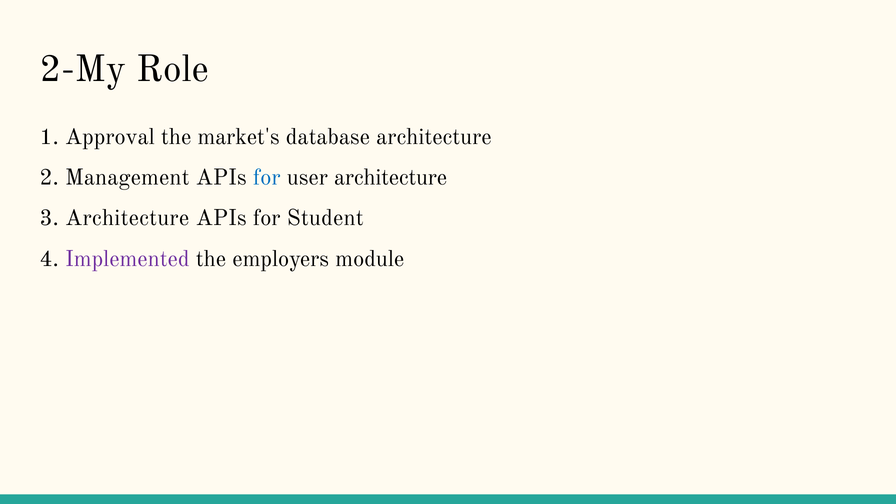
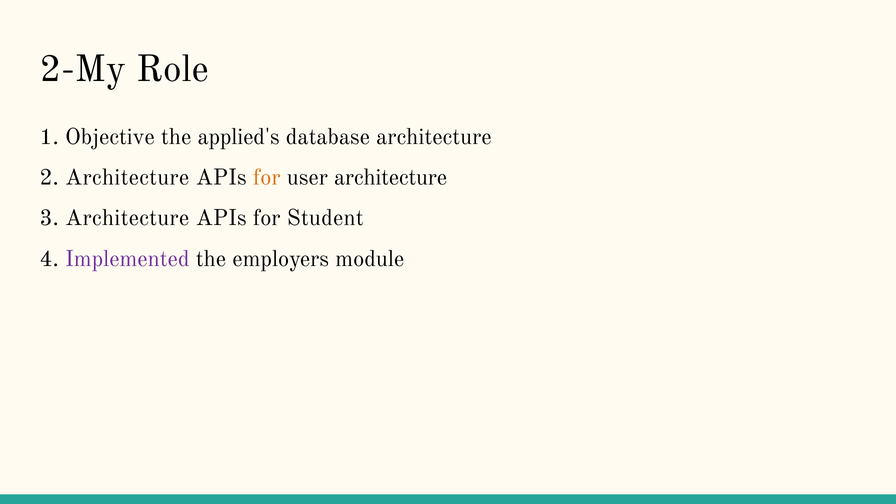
Approval: Approval -> Objective
market's: market's -> applied's
2 Management: Management -> Architecture
for at (267, 177) colour: blue -> orange
